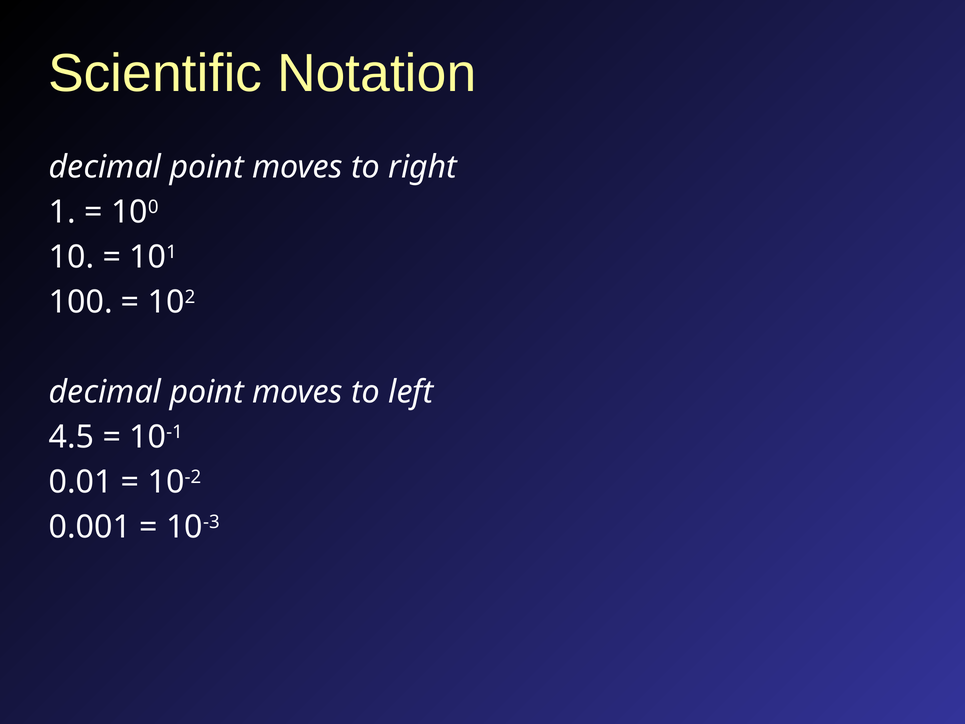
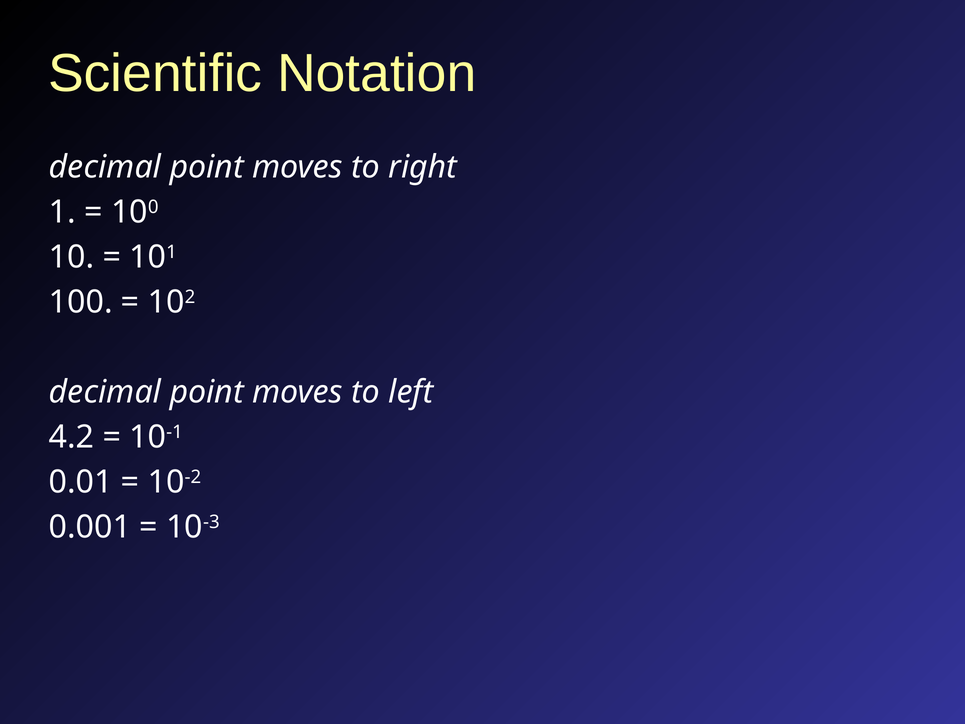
4.5: 4.5 -> 4.2
